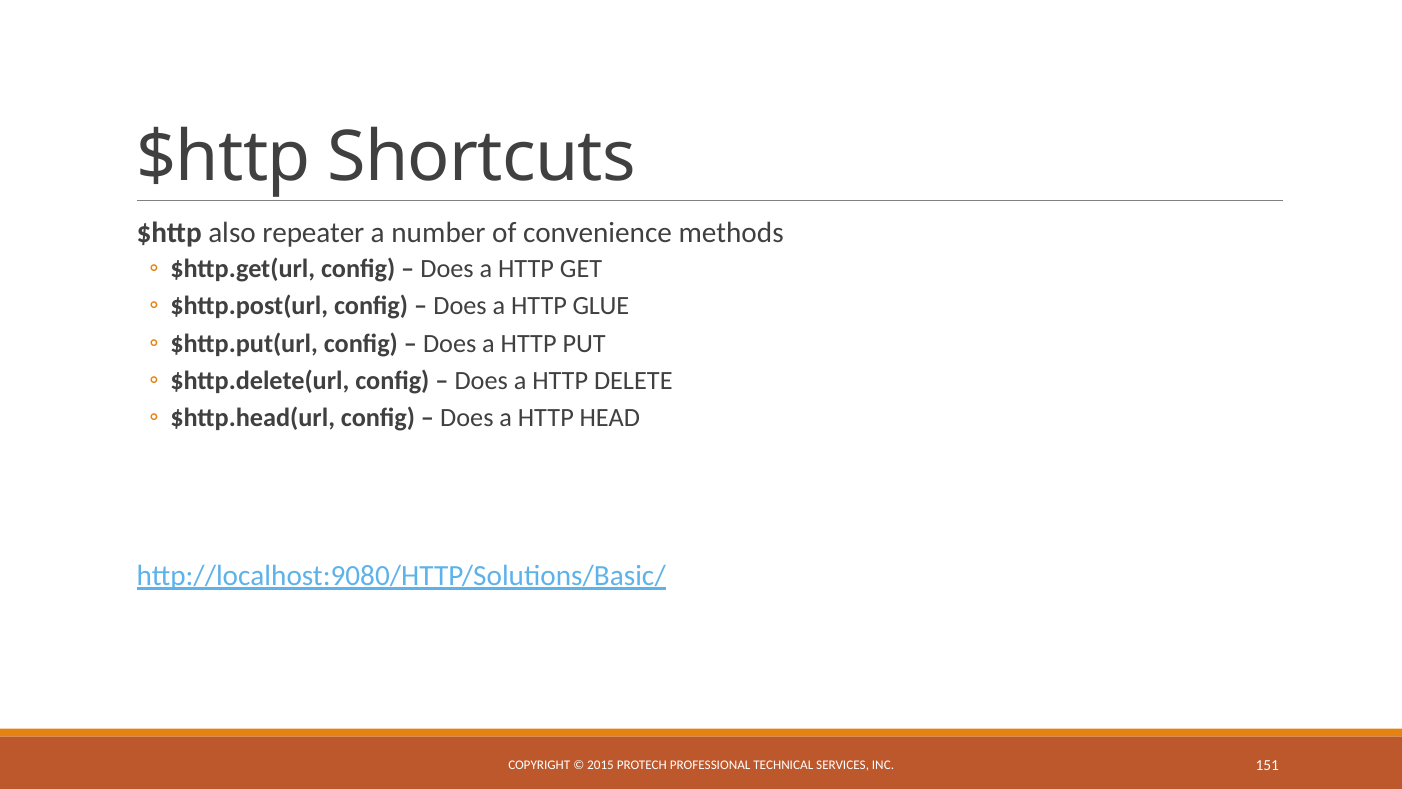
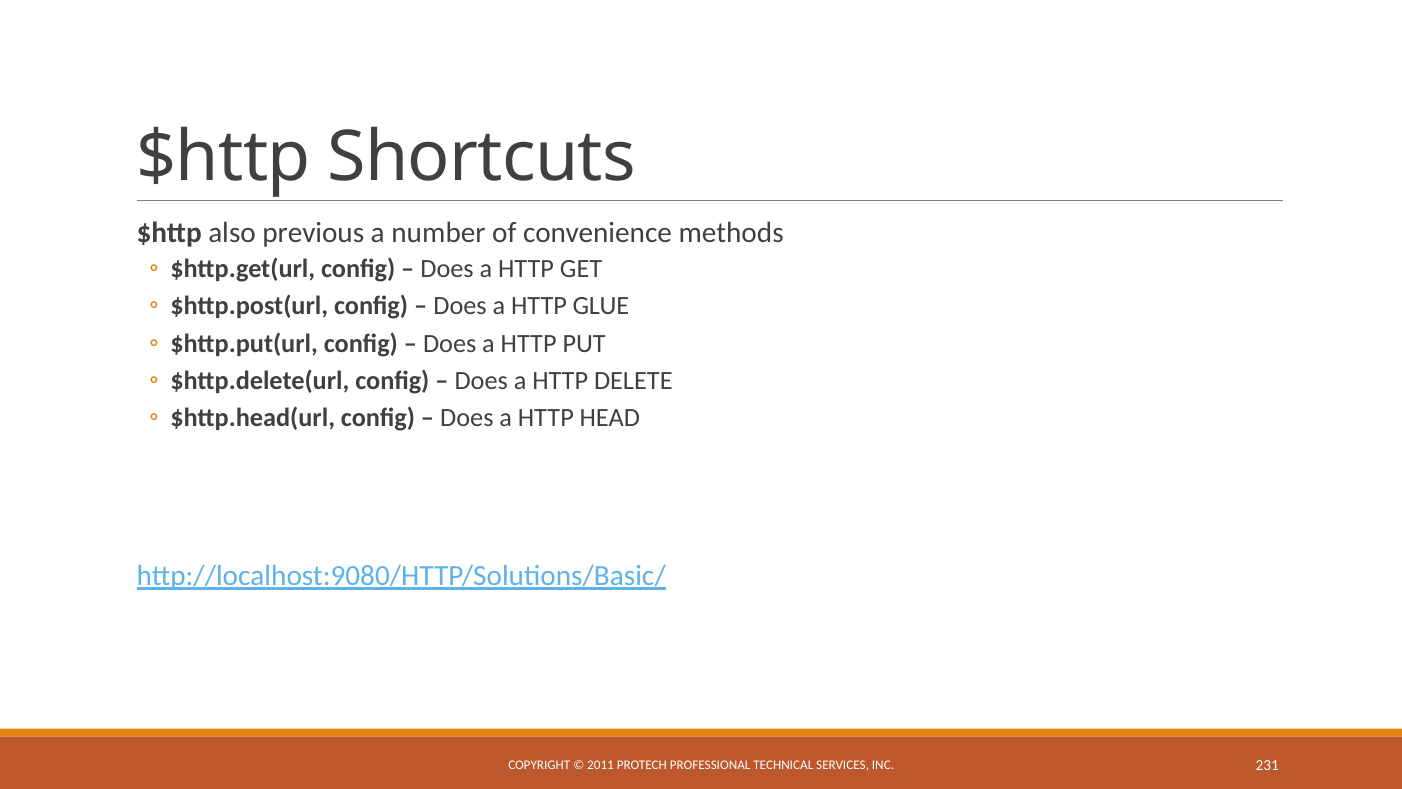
repeater: repeater -> previous
2015: 2015 -> 2011
151: 151 -> 231
